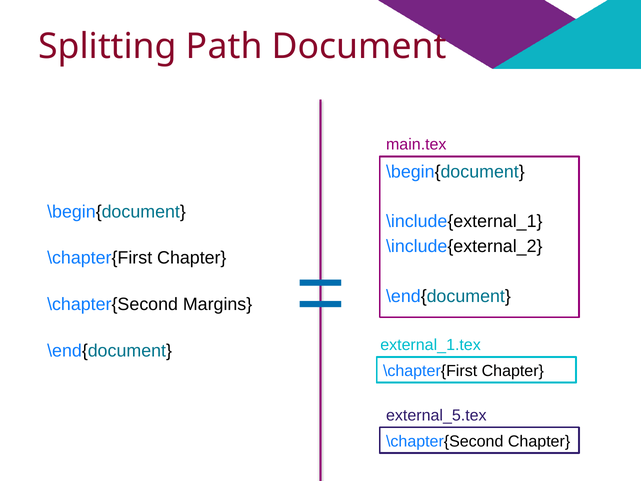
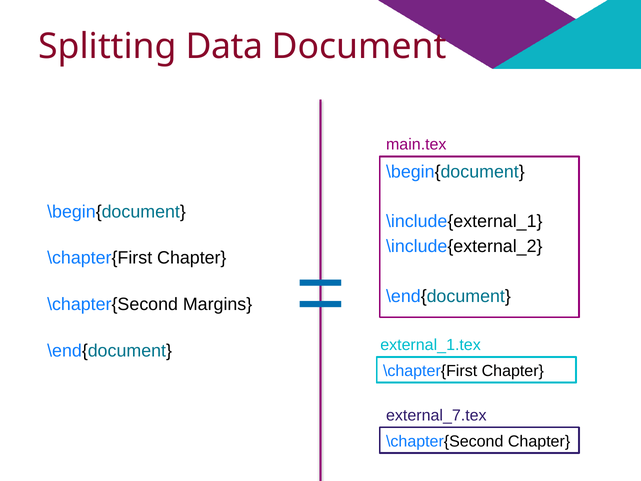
Path: Path -> Data
external_5.tex: external_5.tex -> external_7.tex
